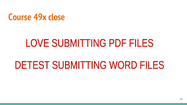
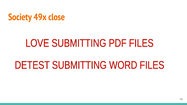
Course: Course -> Society
